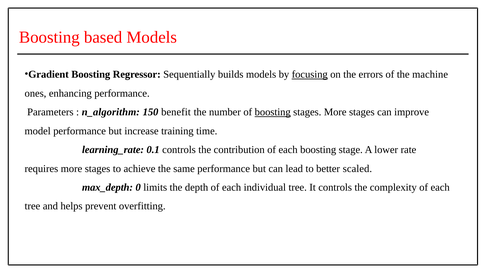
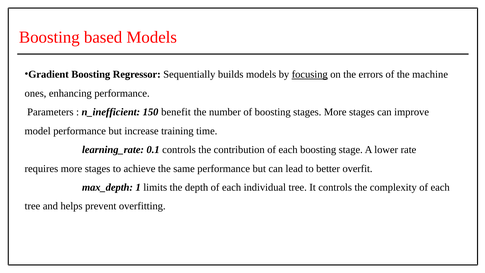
n_algorithm: n_algorithm -> n_inefficient
boosting at (273, 112) underline: present -> none
scaled: scaled -> overfit
0: 0 -> 1
